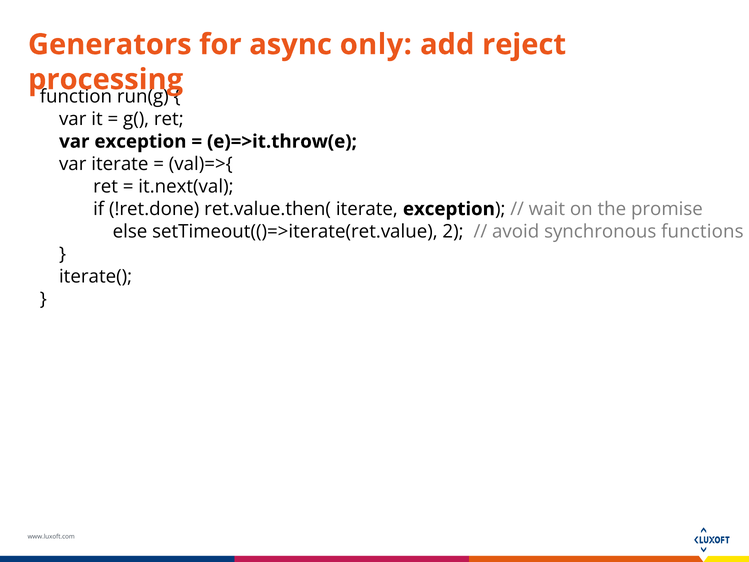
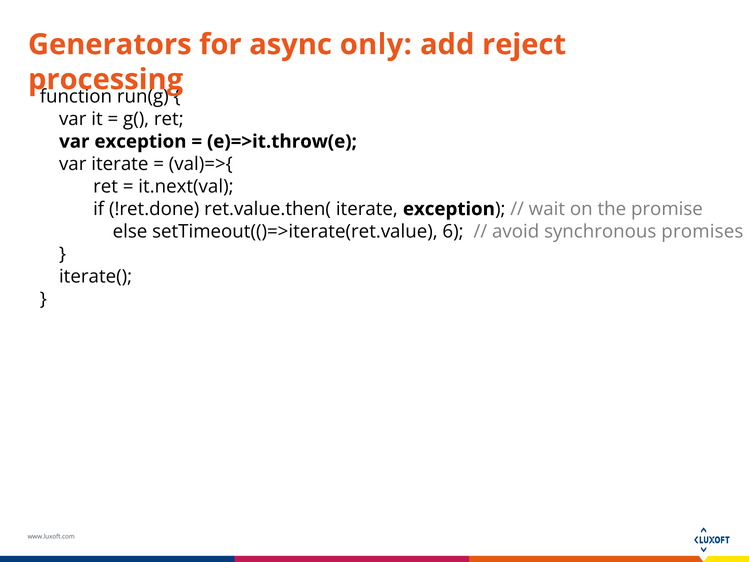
2: 2 -> 6
functions: functions -> promises
